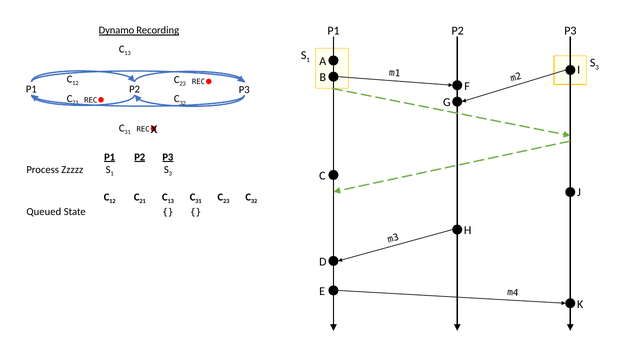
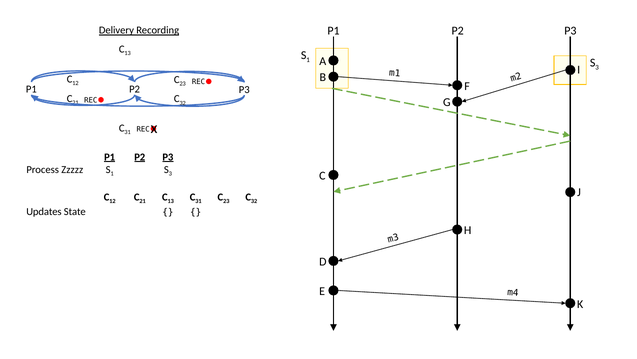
Dynamo: Dynamo -> Delivery
Queued: Queued -> Updates
